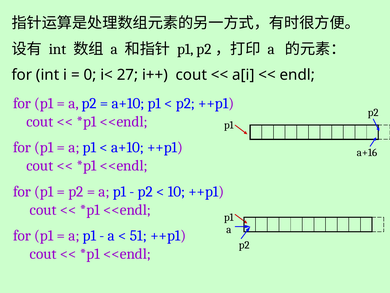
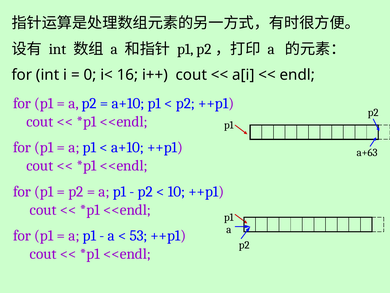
27: 27 -> 16
a+16: a+16 -> a+63
51: 51 -> 53
